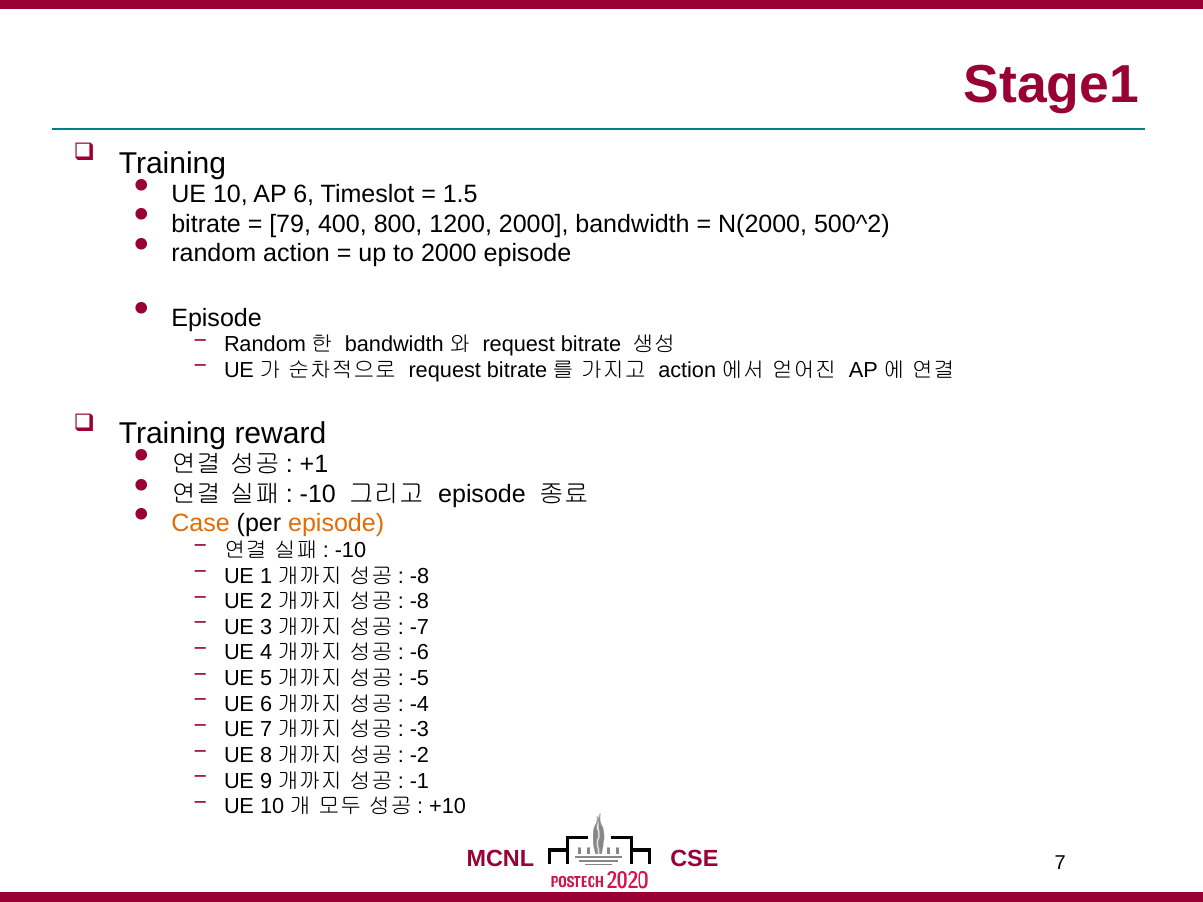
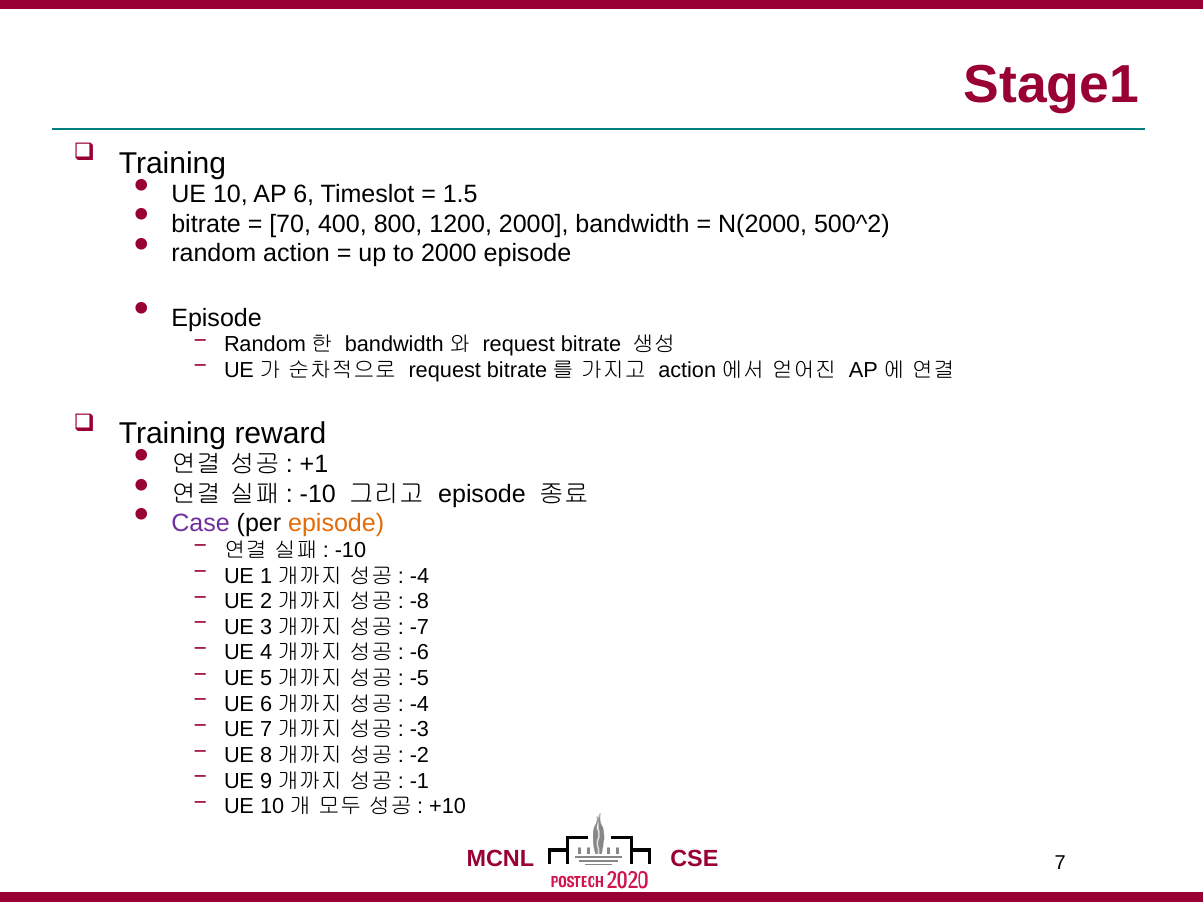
79: 79 -> 70
Case colour: orange -> purple
-8 at (419, 576): -8 -> -4
